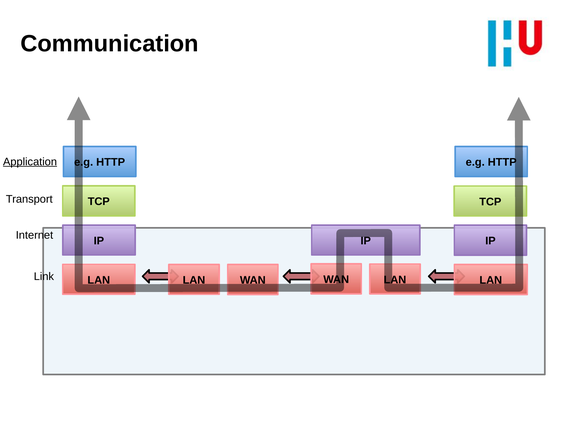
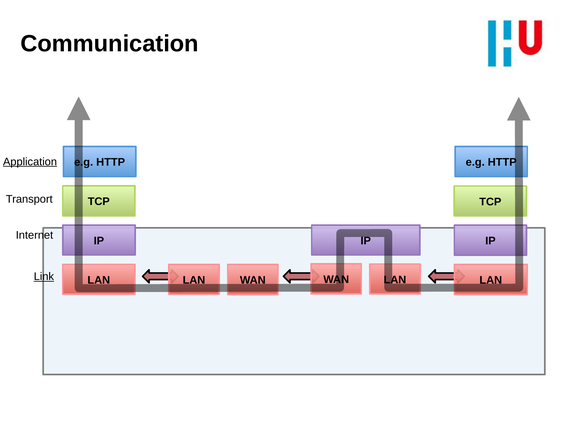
Link underline: none -> present
